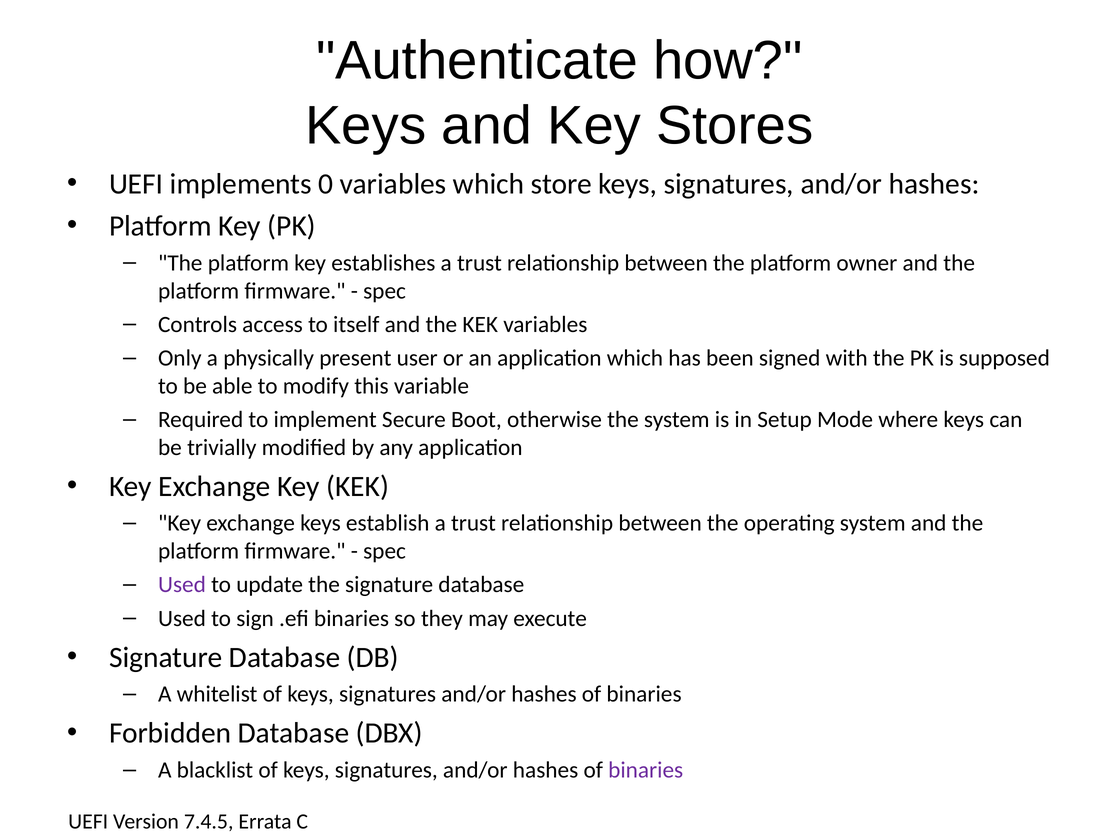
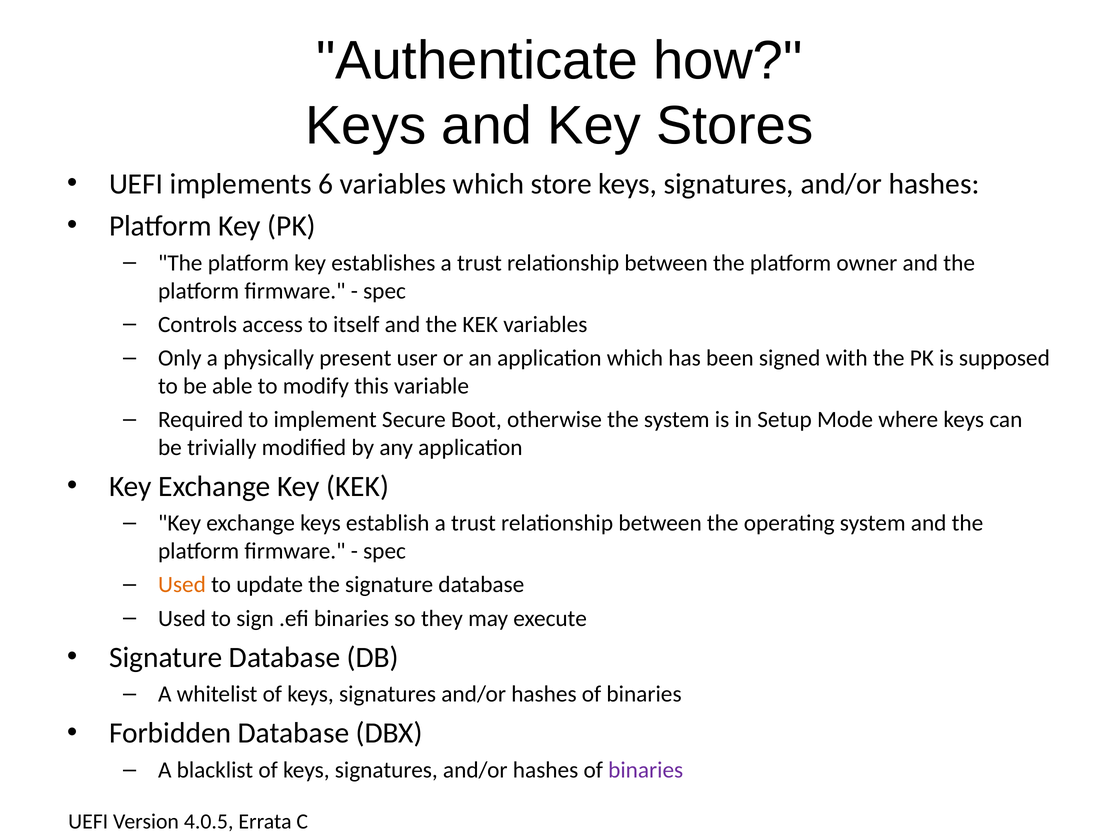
0: 0 -> 6
Used at (182, 585) colour: purple -> orange
7.4.5: 7.4.5 -> 4.0.5
